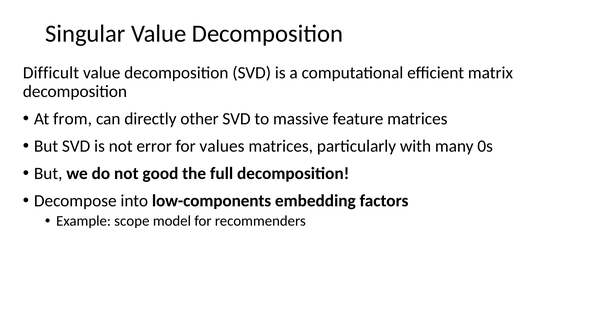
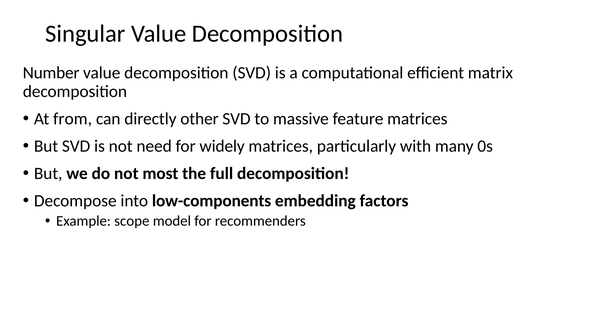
Difficult: Difficult -> Number
error: error -> need
values: values -> widely
good: good -> most
